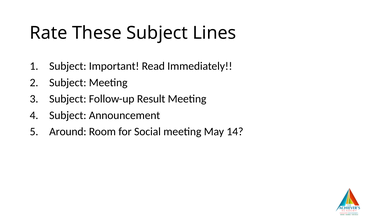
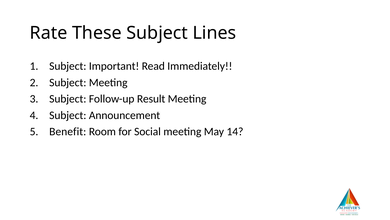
Around: Around -> Benefit
